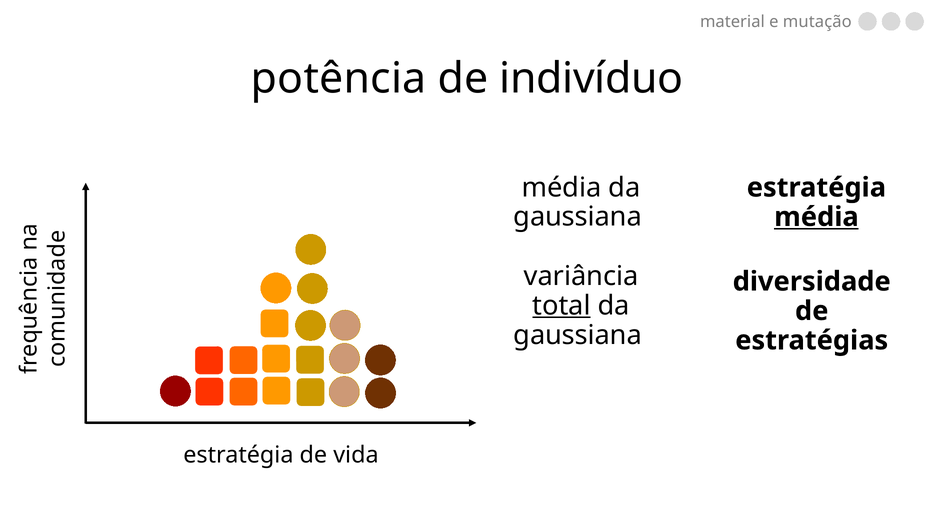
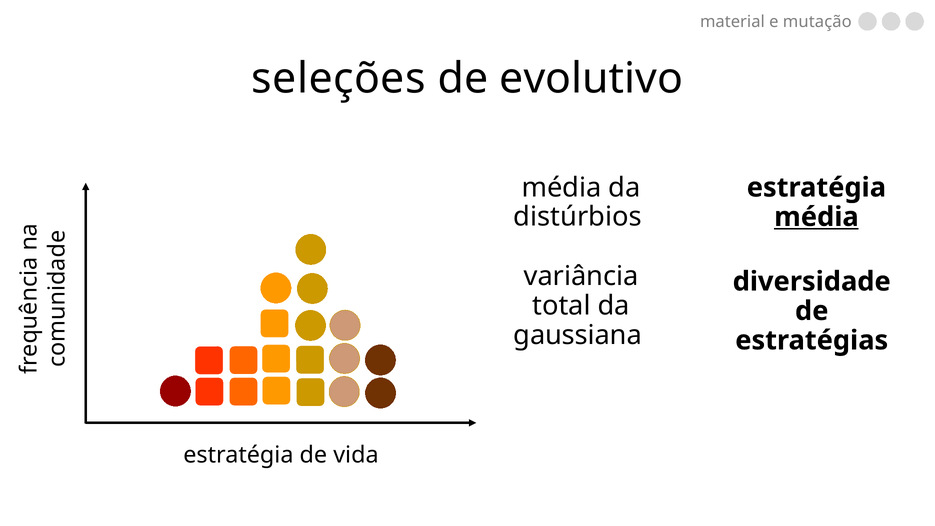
potência: potência -> seleções
indivíduo: indivíduo -> evolutivo
gaussiana at (578, 217): gaussiana -> distúrbios
total underline: present -> none
